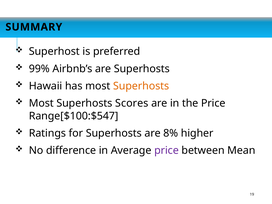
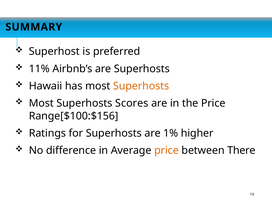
99%: 99% -> 11%
Range[$100:$547: Range[$100:$547 -> Range[$100:$156
8%: 8% -> 1%
price at (167, 150) colour: purple -> orange
Mean: Mean -> There
